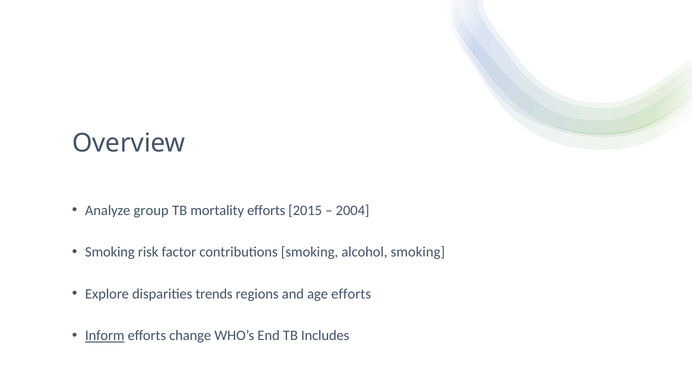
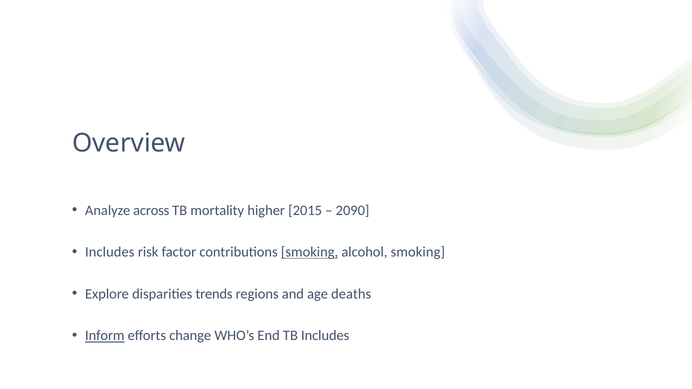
group: group -> across
mortality efforts: efforts -> higher
2004: 2004 -> 2090
Smoking at (110, 252): Smoking -> Includes
smoking at (310, 252) underline: none -> present
age efforts: efforts -> deaths
